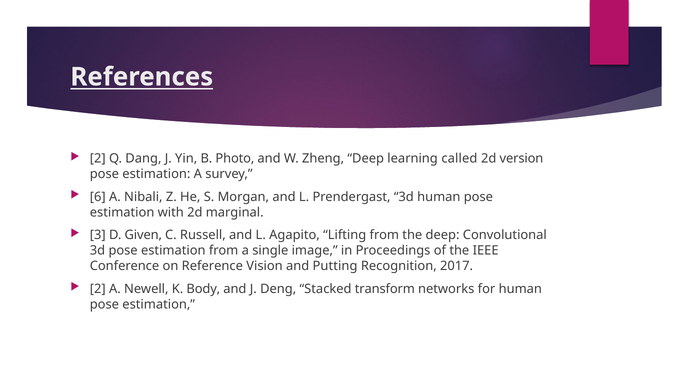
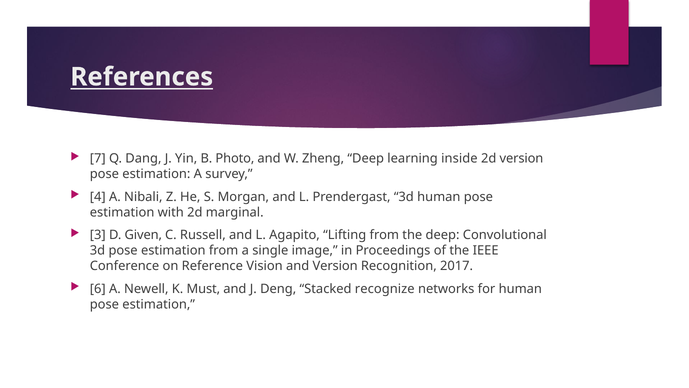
2 at (98, 158): 2 -> 7
called: called -> inside
6: 6 -> 4
and Putting: Putting -> Version
2 at (98, 288): 2 -> 6
Body: Body -> Must
transform: transform -> recognize
